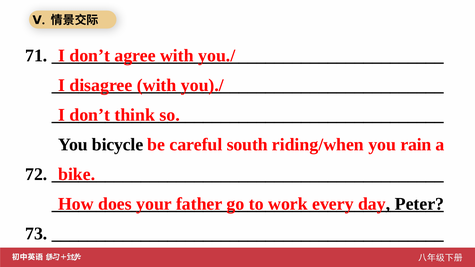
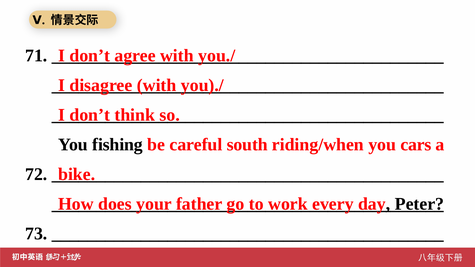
bicycle: bicycle -> fishing
rain: rain -> cars
